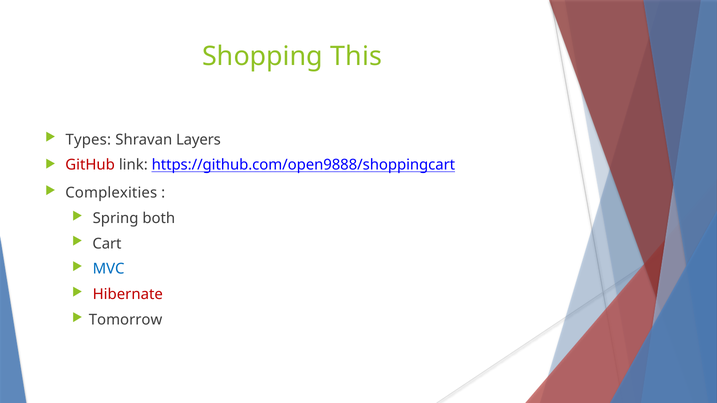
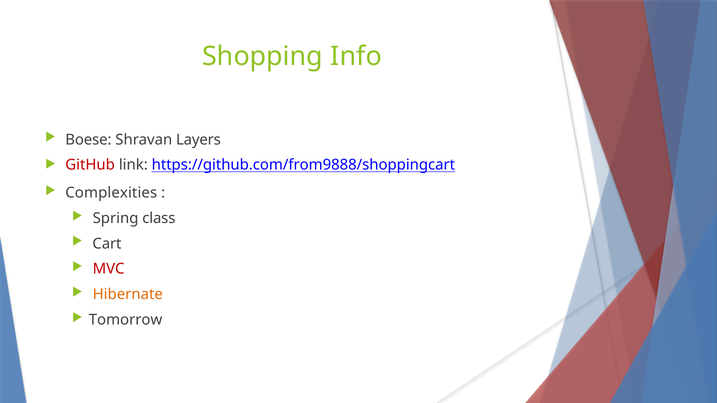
This: This -> Info
Types: Types -> Boese
https://github.com/open9888/shoppingcart: https://github.com/open9888/shoppingcart -> https://github.com/from9888/shoppingcart
both: both -> class
MVC colour: blue -> red
Hibernate colour: red -> orange
